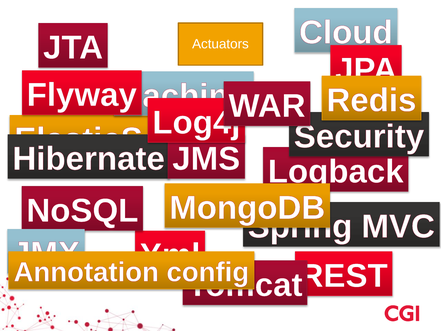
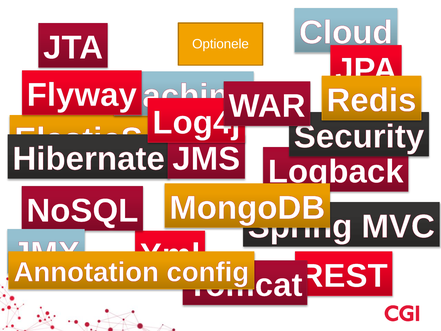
Actuators: Actuators -> Optionele
